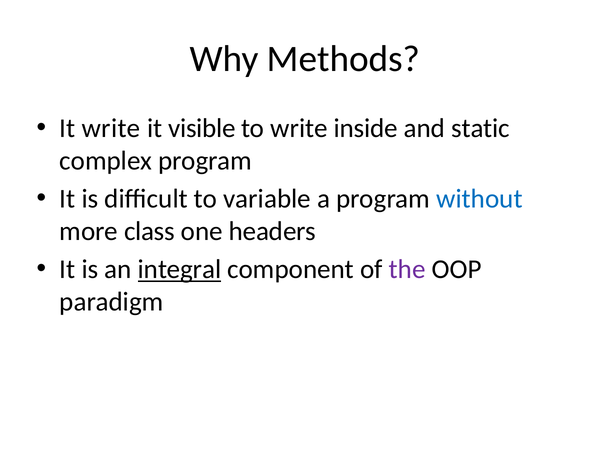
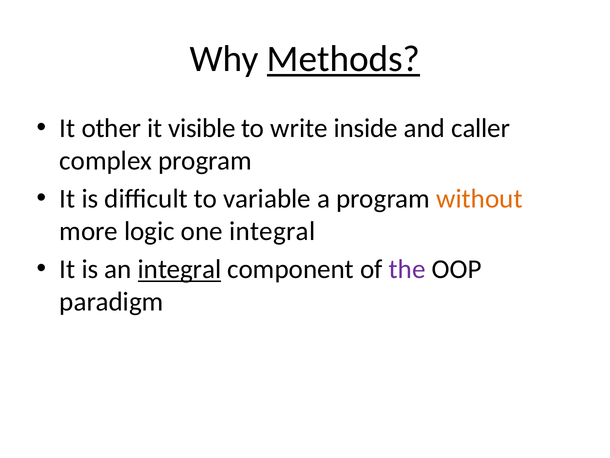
Methods underline: none -> present
It write: write -> other
static: static -> caller
without colour: blue -> orange
class: class -> logic
one headers: headers -> integral
